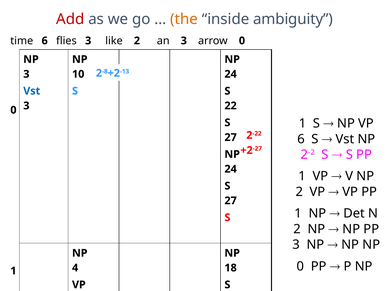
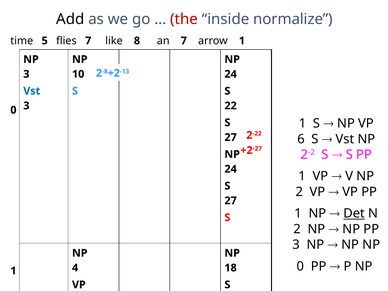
Add colour: red -> black
the colour: orange -> red
ambiguity: ambiguity -> normalize
time 6: 6 -> 5
flies 3: 3 -> 7
like 2: 2 -> 8
an 3: 3 -> 7
arrow 0: 0 -> 1
Det at (354, 213) underline: none -> present
